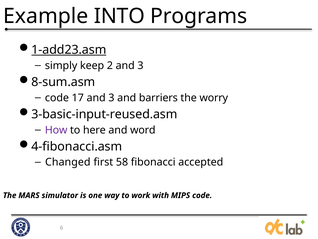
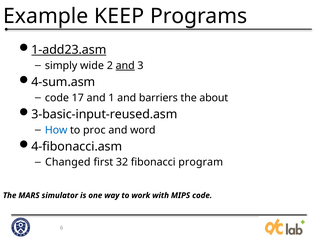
INTO: INTO -> KEEP
keep: keep -> wide
and at (125, 65) underline: none -> present
8-sum.asm: 8-sum.asm -> 4-sum.asm
17 and 3: 3 -> 1
worry: worry -> about
How colour: purple -> blue
here: here -> proc
58: 58 -> 32
accepted: accepted -> program
